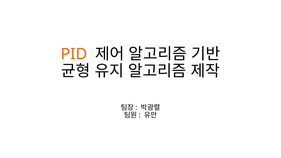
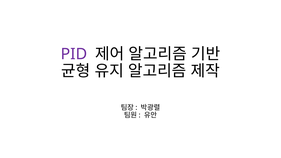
PID colour: orange -> purple
